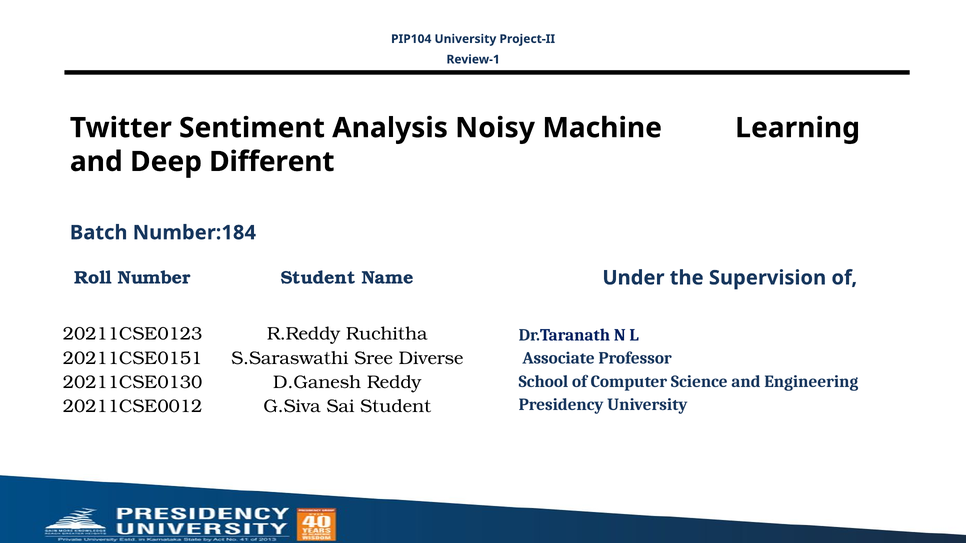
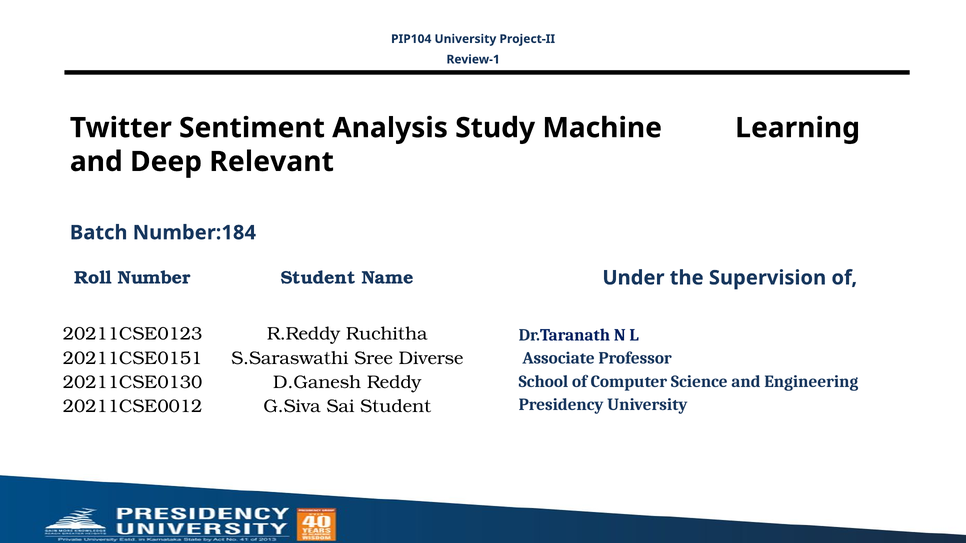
Noisy: Noisy -> Study
Different: Different -> Relevant
